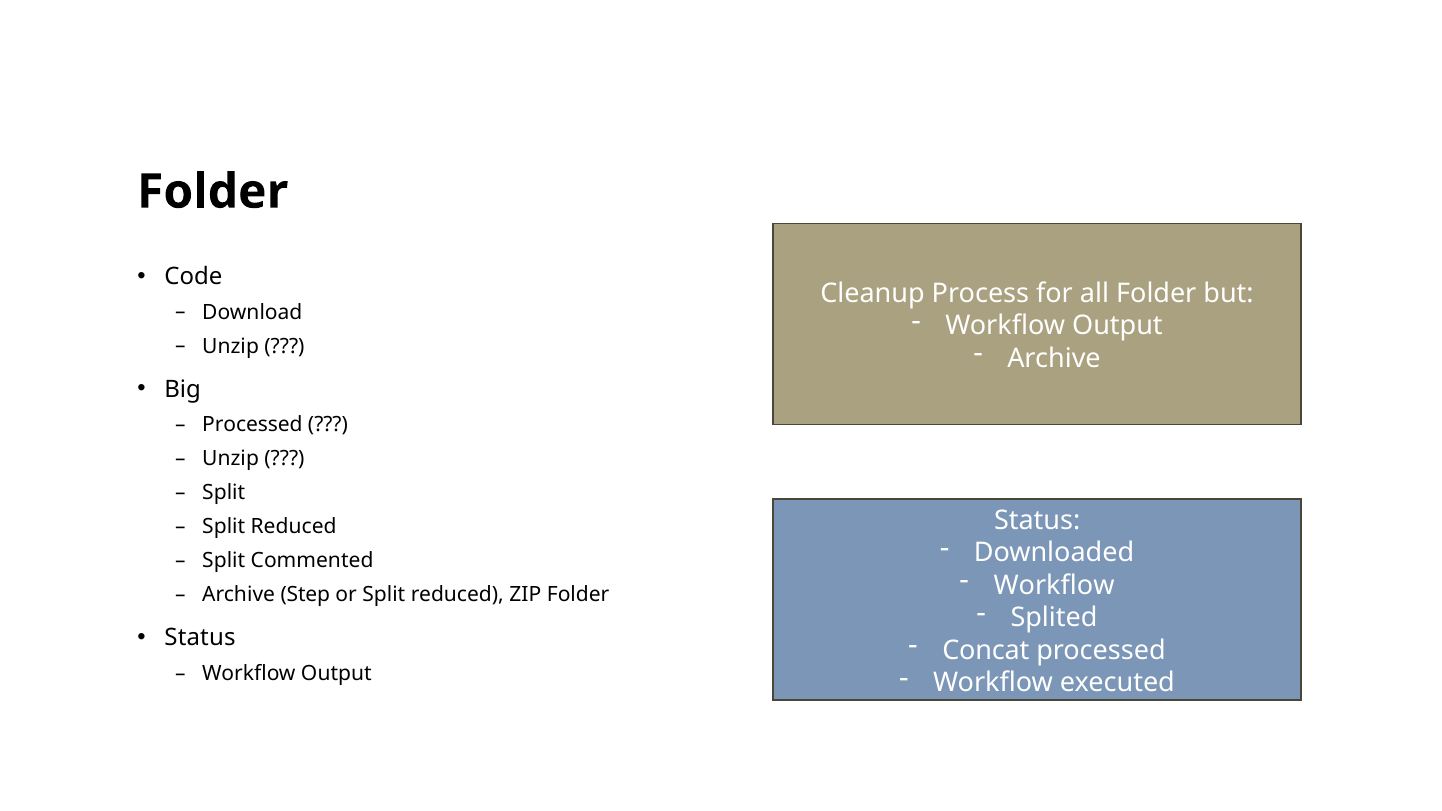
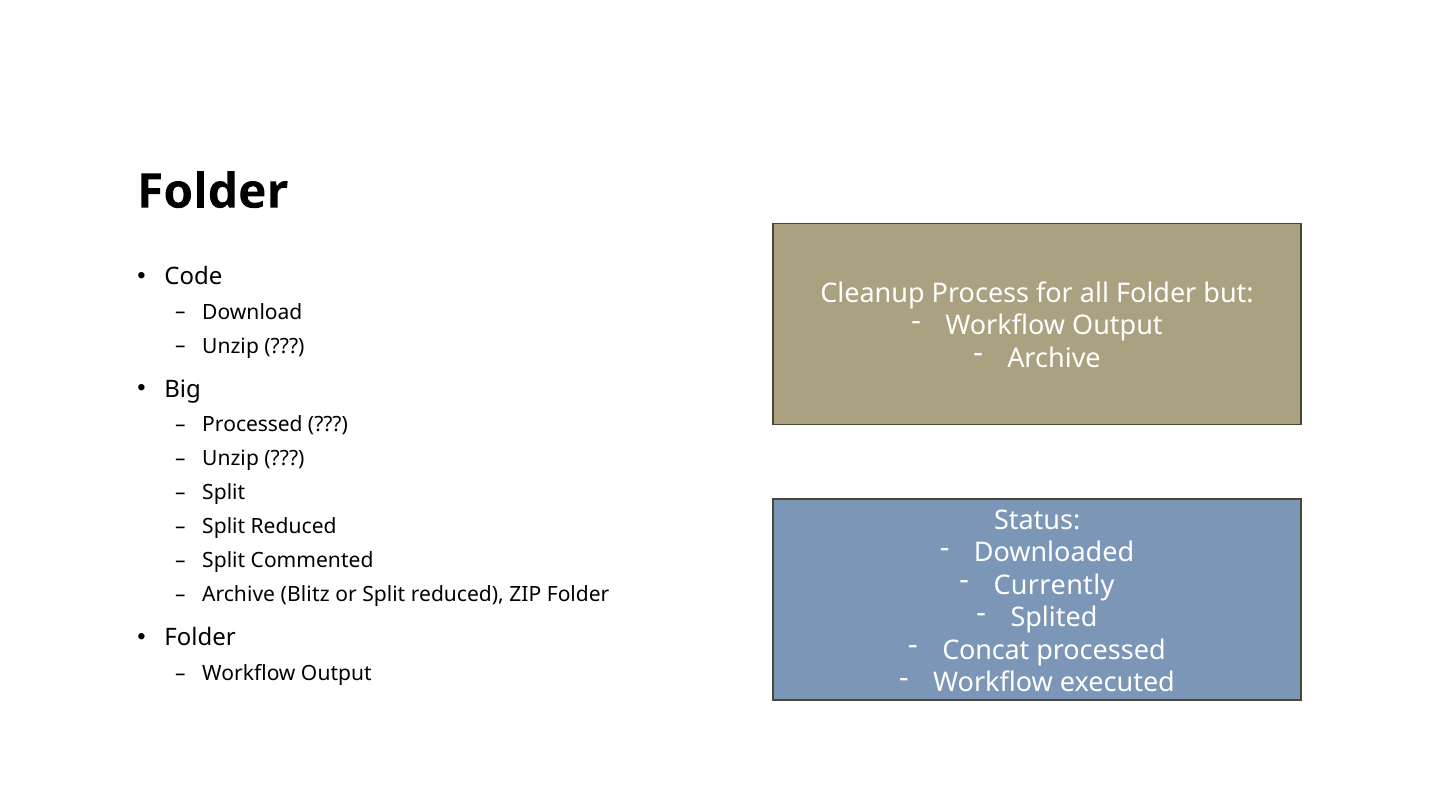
Workflow at (1054, 585): Workflow -> Currently
Step: Step -> Blitz
Status at (200, 638): Status -> Folder
